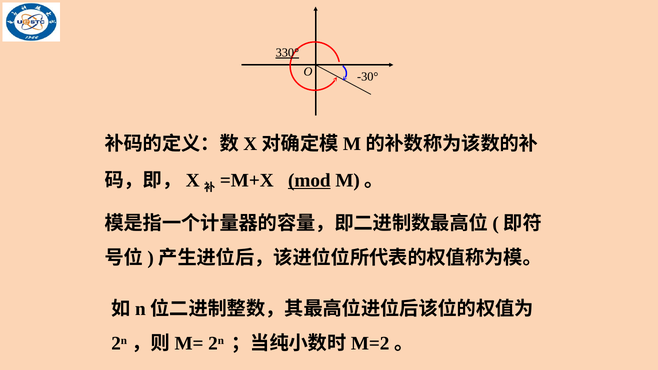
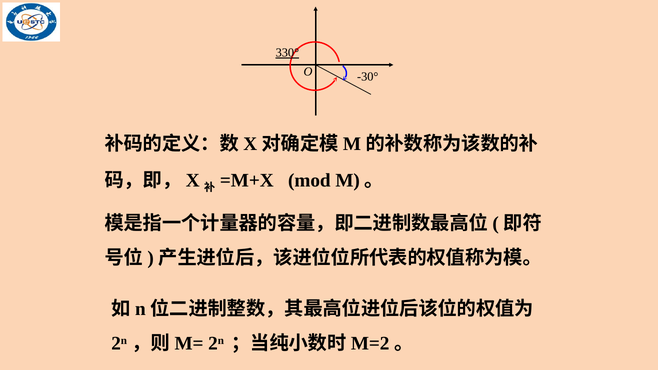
mod underline: present -> none
